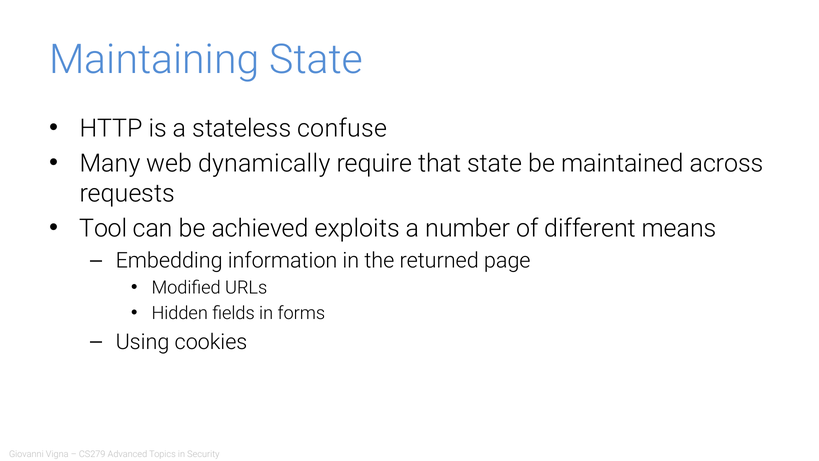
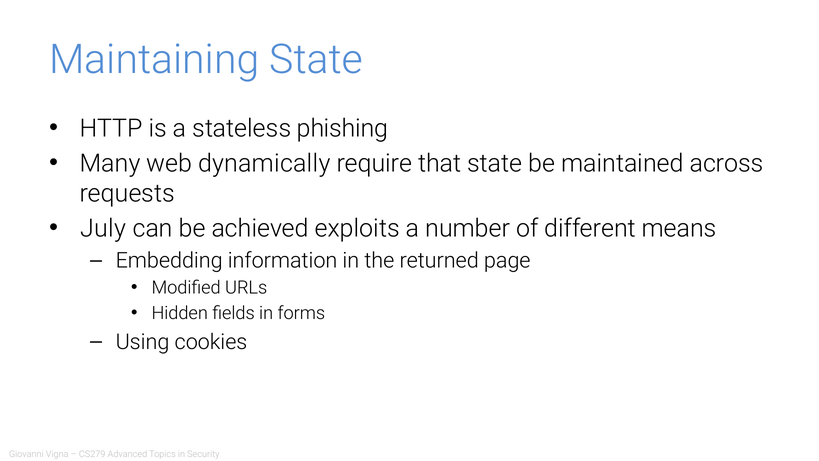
confuse: confuse -> phishing
Tool: Tool -> July
